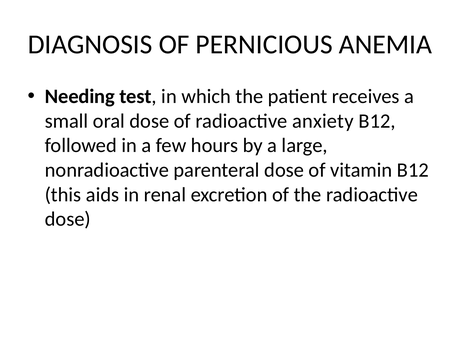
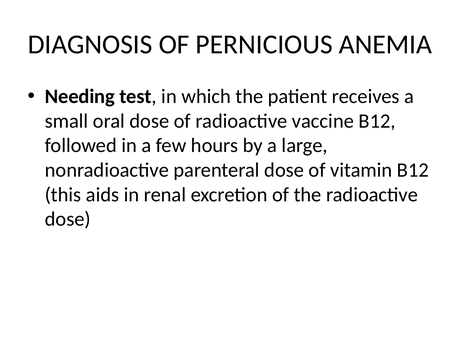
anxiety: anxiety -> vaccine
